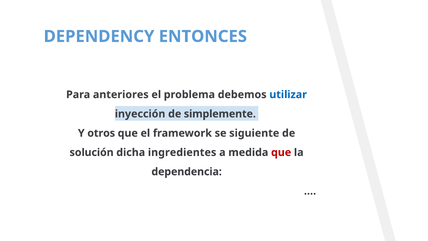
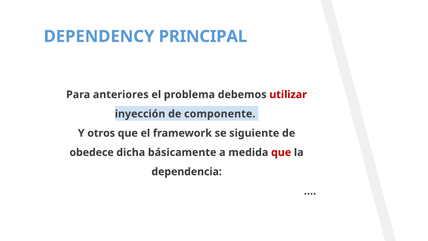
ENTONCES: ENTONCES -> PRINCIPAL
utilizar colour: blue -> red
simplemente: simplemente -> componente
solución: solución -> obedece
ingredientes: ingredientes -> básicamente
